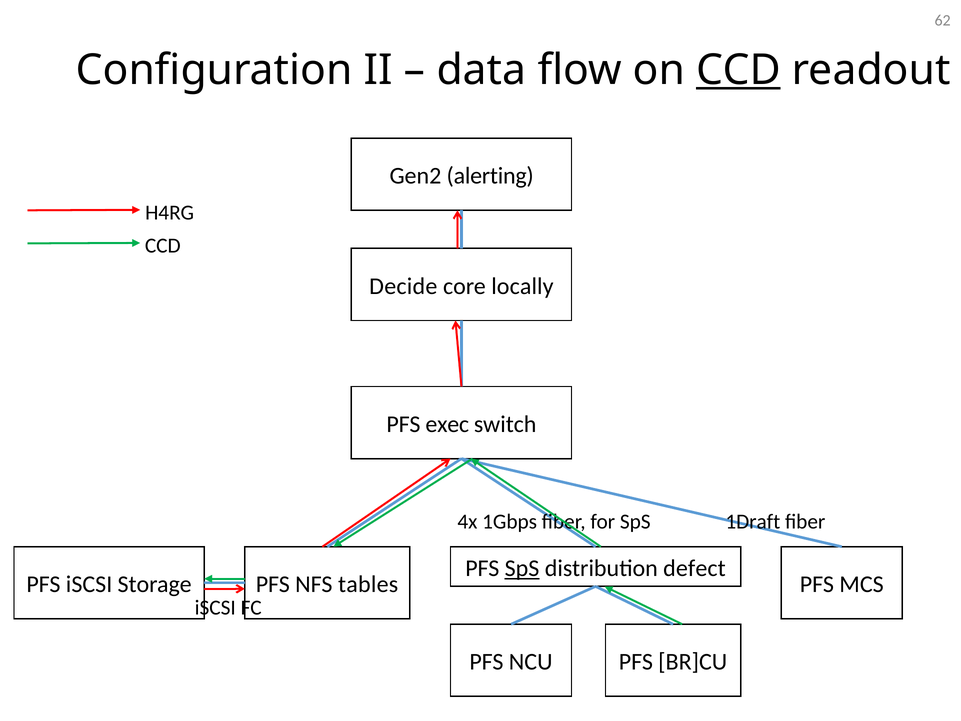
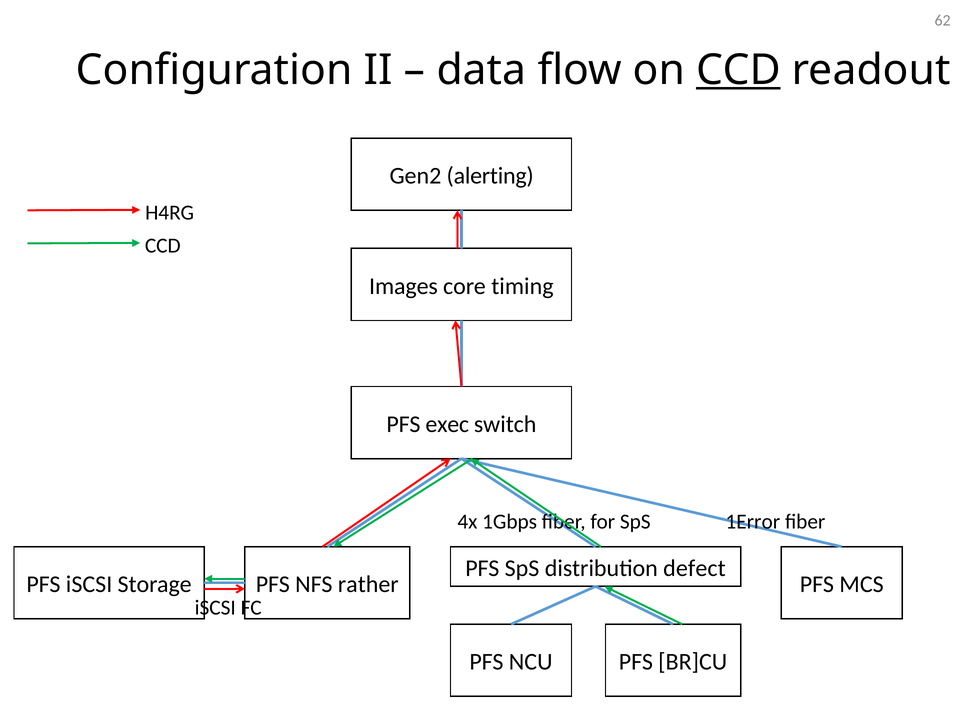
Decide: Decide -> Images
locally: locally -> timing
1Draft: 1Draft -> 1Error
SpS at (522, 568) underline: present -> none
tables: tables -> rather
